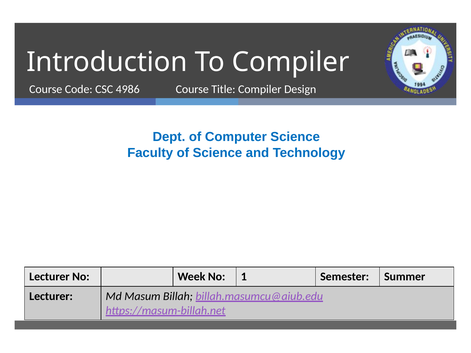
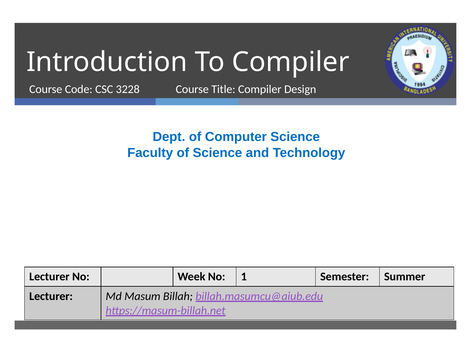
4986: 4986 -> 3228
